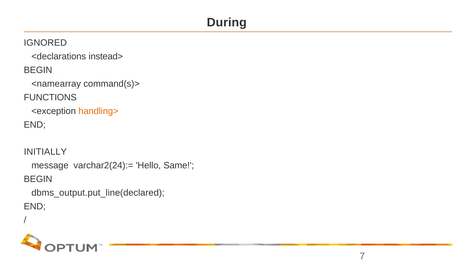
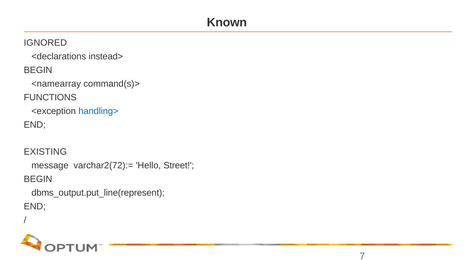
During: During -> Known
handling> colour: orange -> blue
INITIALLY: INITIALLY -> EXISTING
varchar2(24):=: varchar2(24):= -> varchar2(72):=
Same: Same -> Street
dbms_output.put_line(declared: dbms_output.put_line(declared -> dbms_output.put_line(represent
